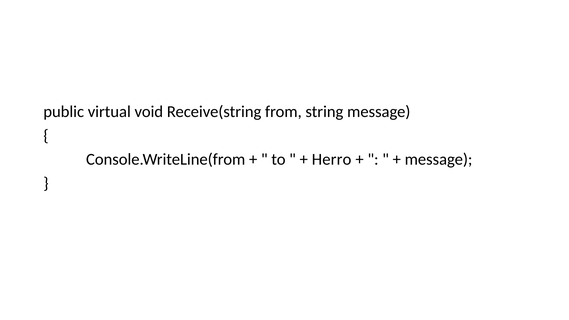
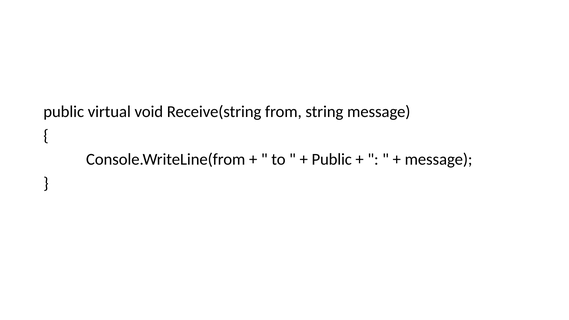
Herro at (332, 159): Herro -> Public
